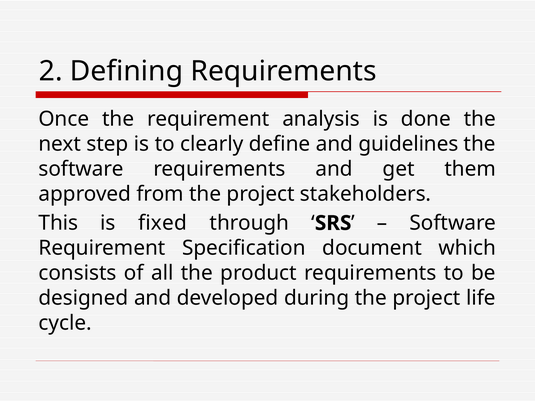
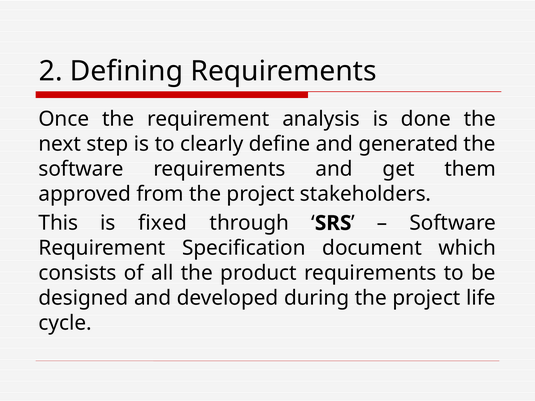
guidelines: guidelines -> generated
